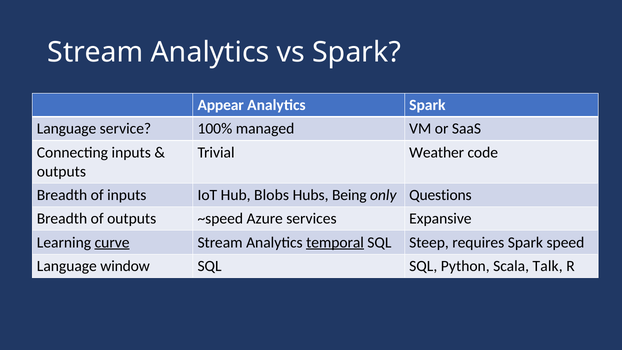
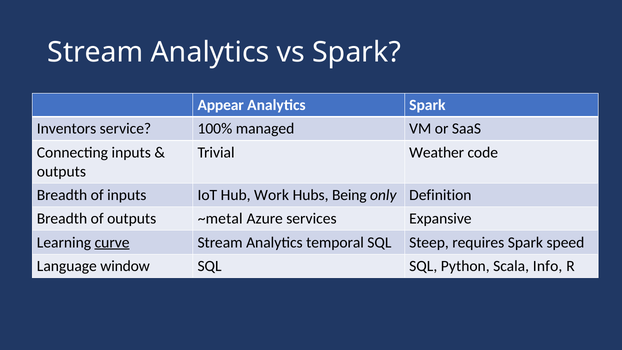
Language at (67, 129): Language -> Inventors
Blobs: Blobs -> Work
Questions: Questions -> Definition
~speed: ~speed -> ~metal
temporal underline: present -> none
Talk: Talk -> Info
